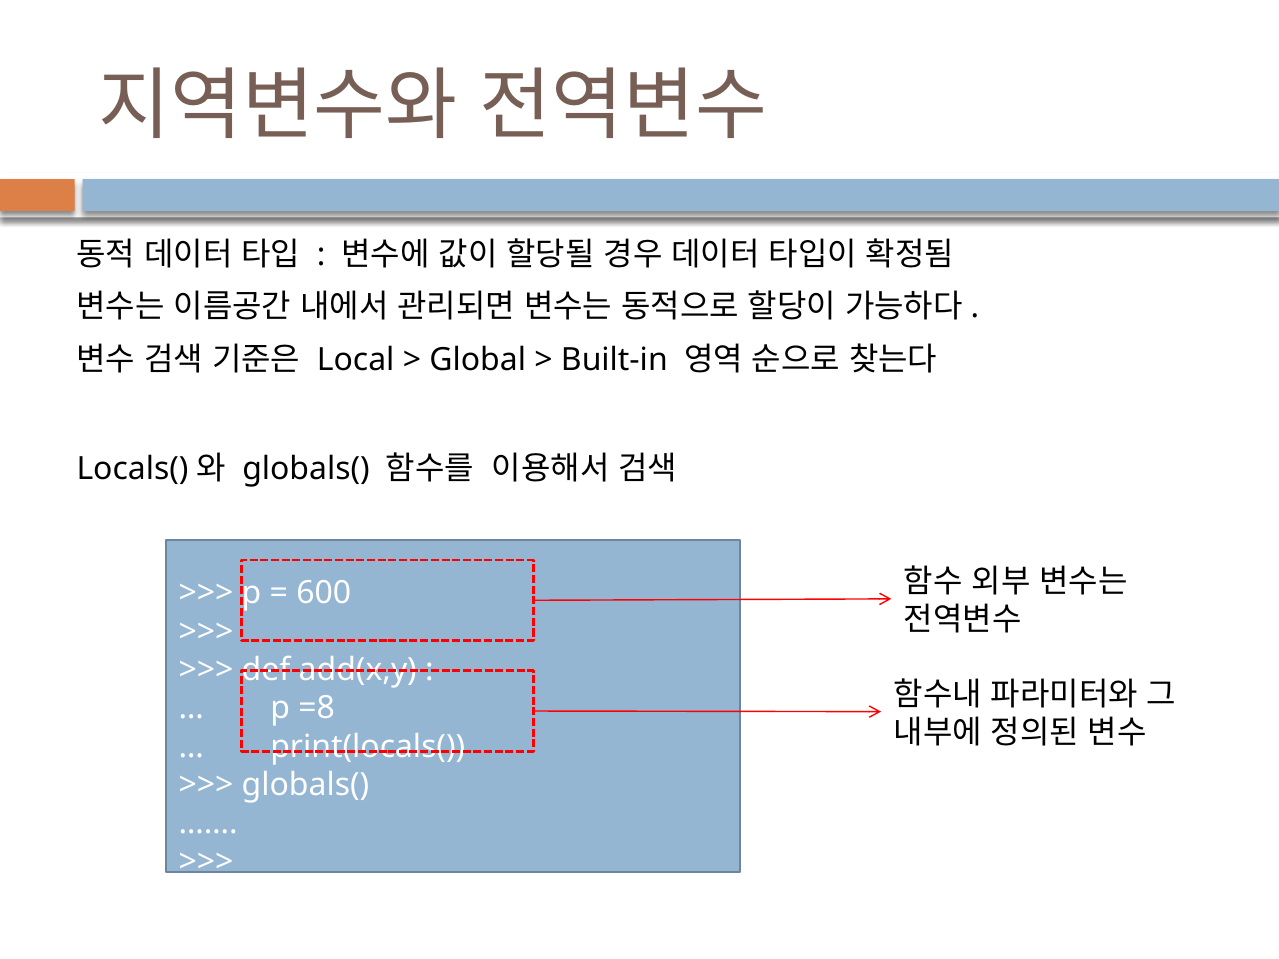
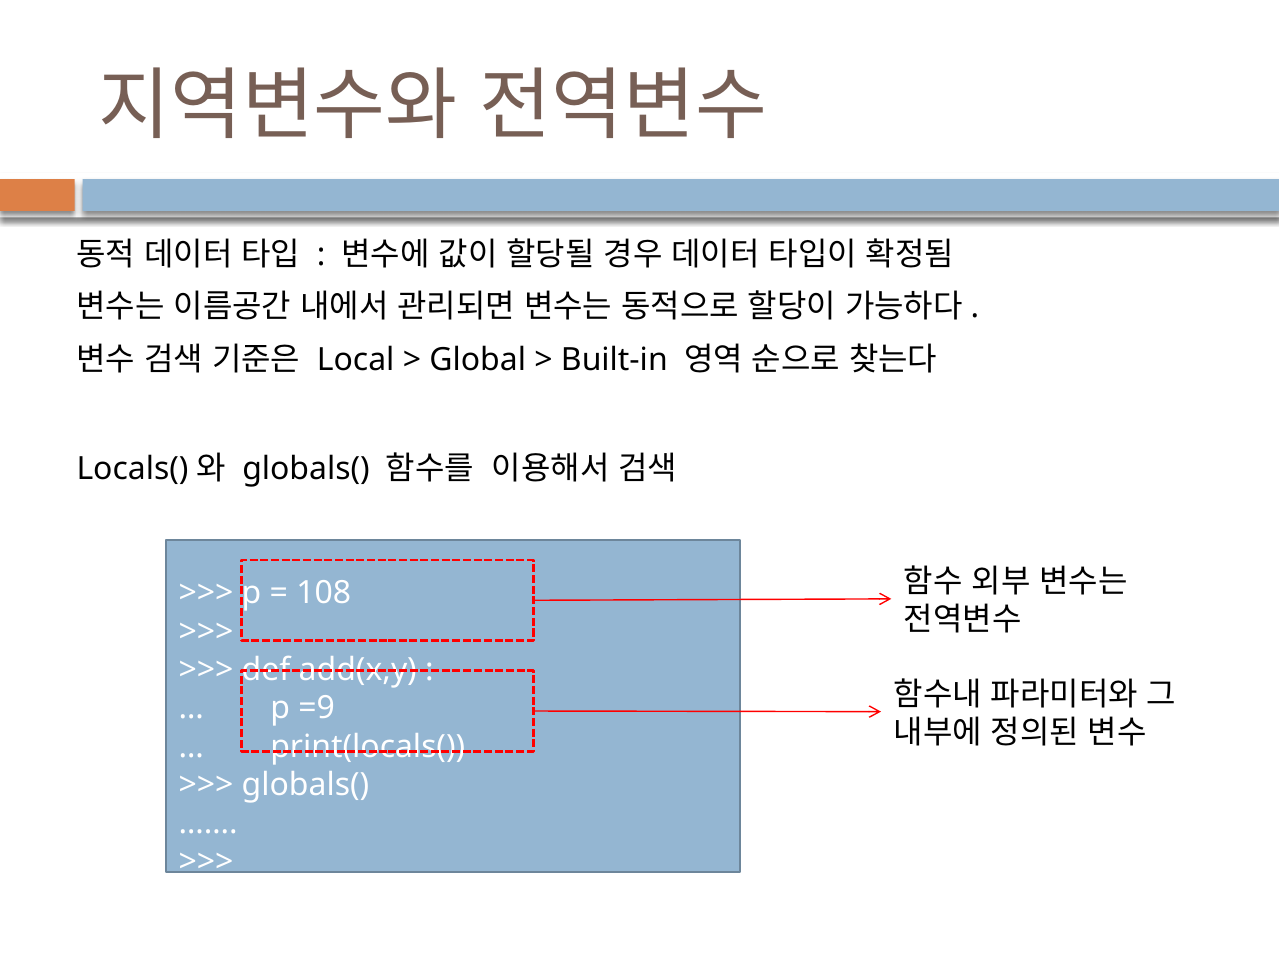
600: 600 -> 108
=8: =8 -> =9
